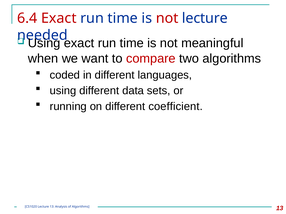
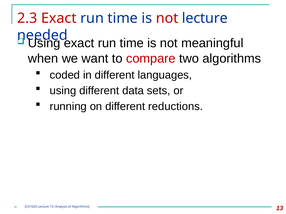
6.4: 6.4 -> 2.3
coefficient: coefficient -> reductions
